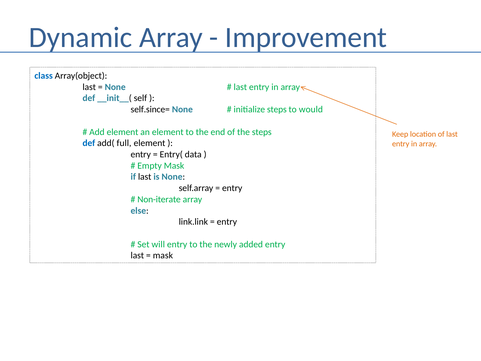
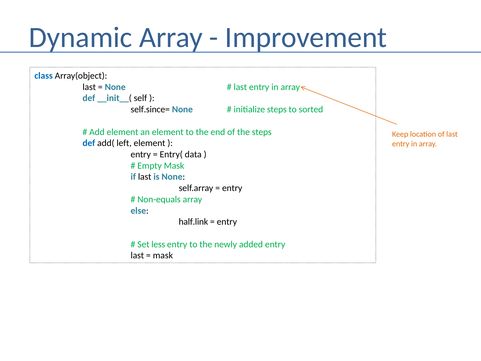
would: would -> sorted
full: full -> left
Non-iterate: Non-iterate -> Non-equals
link.link: link.link -> half.link
will: will -> less
